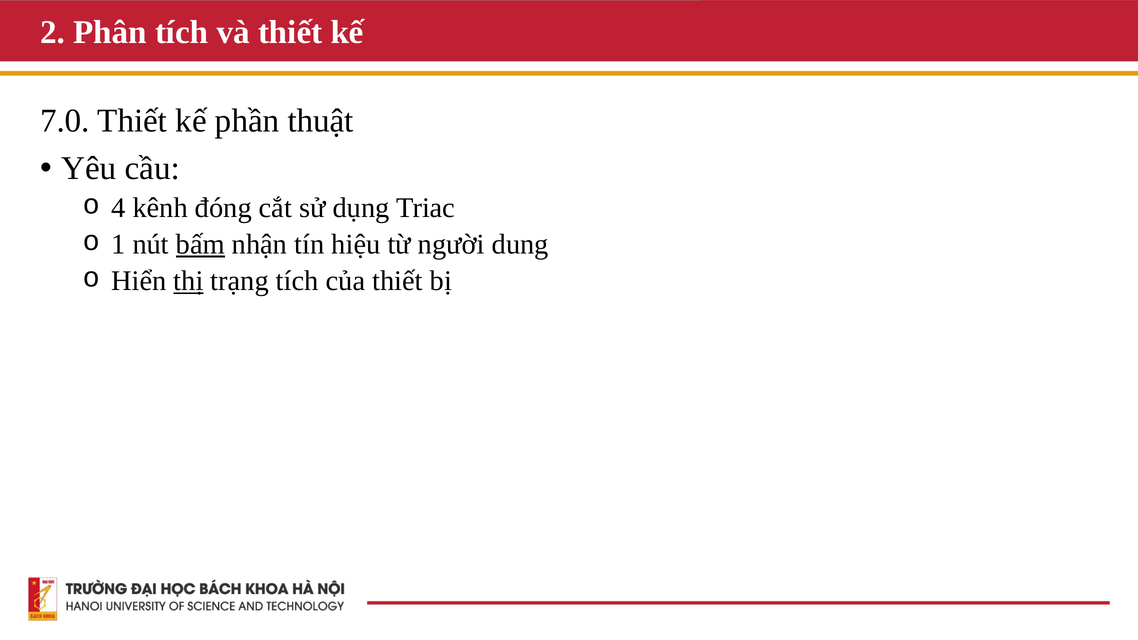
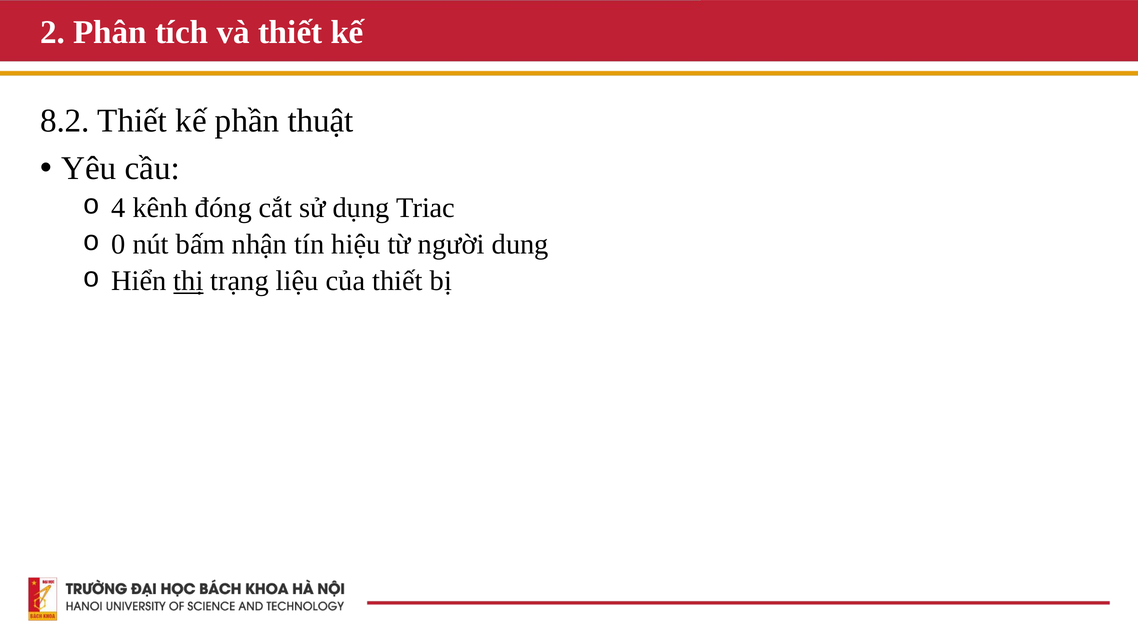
7.0: 7.0 -> 8.2
1: 1 -> 0
bấm underline: present -> none
trạng tích: tích -> liệu
